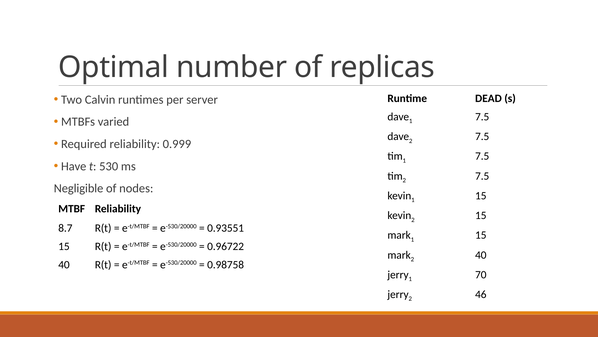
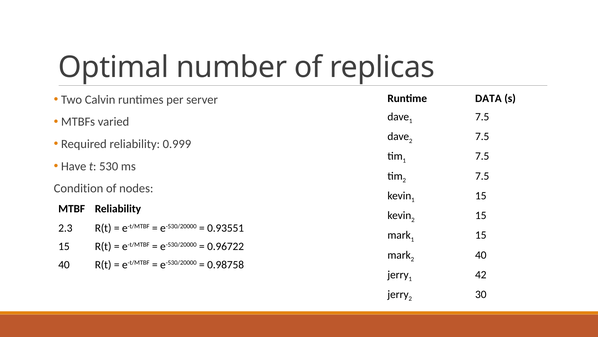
DEAD: DEAD -> DATA
Negligible: Negligible -> Condition
8.7: 8.7 -> 2.3
70: 70 -> 42
46: 46 -> 30
